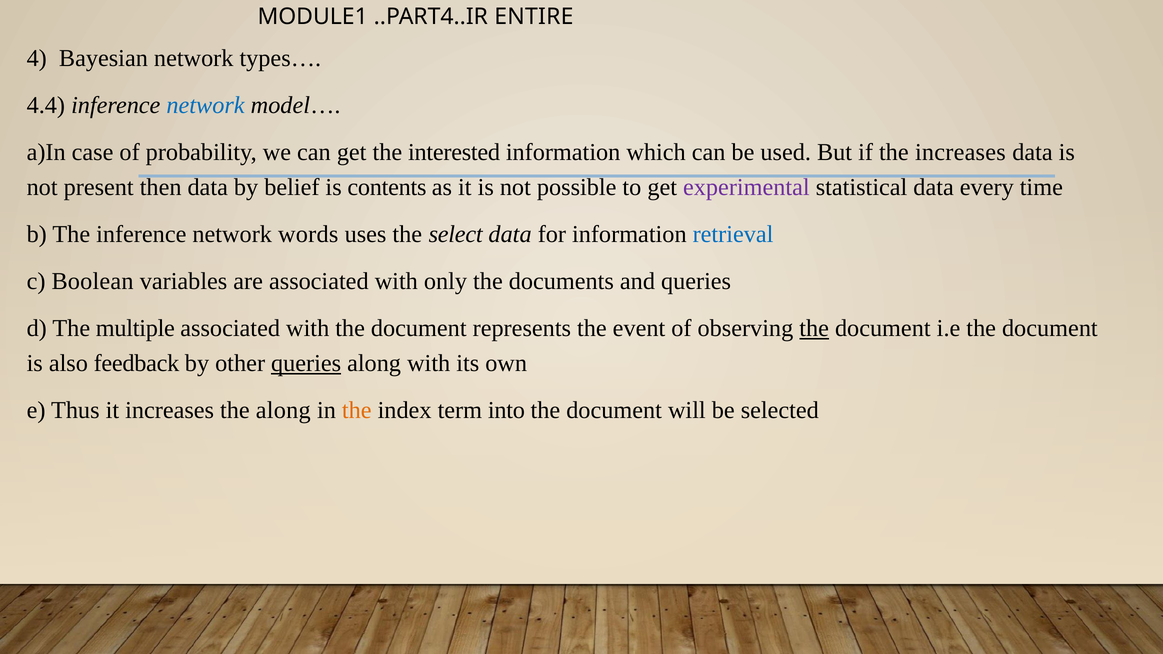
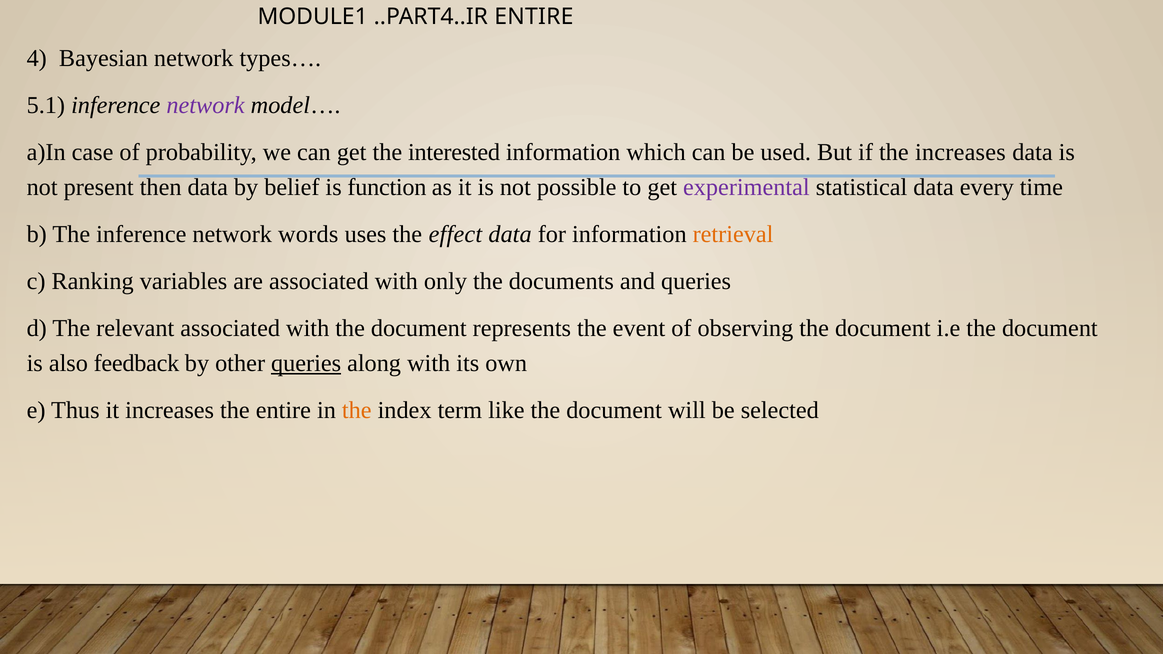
4.4: 4.4 -> 5.1
network at (206, 105) colour: blue -> purple
contents: contents -> function
select: select -> effect
retrieval colour: blue -> orange
Boolean: Boolean -> Ranking
multiple: multiple -> relevant
the at (814, 328) underline: present -> none
the along: along -> entire
into: into -> like
